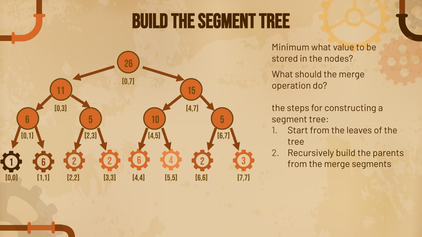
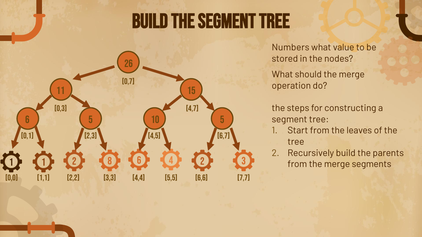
Minimum: Minimum -> Numbers
1 6: 6 -> 1
2 2: 2 -> 8
